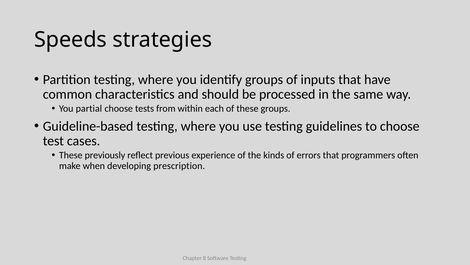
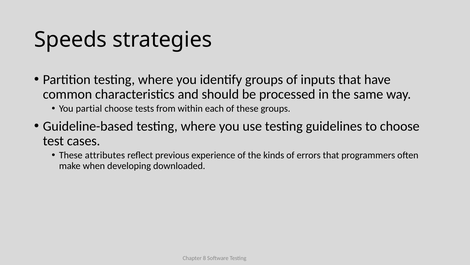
previously: previously -> attributes
prescription: prescription -> downloaded
